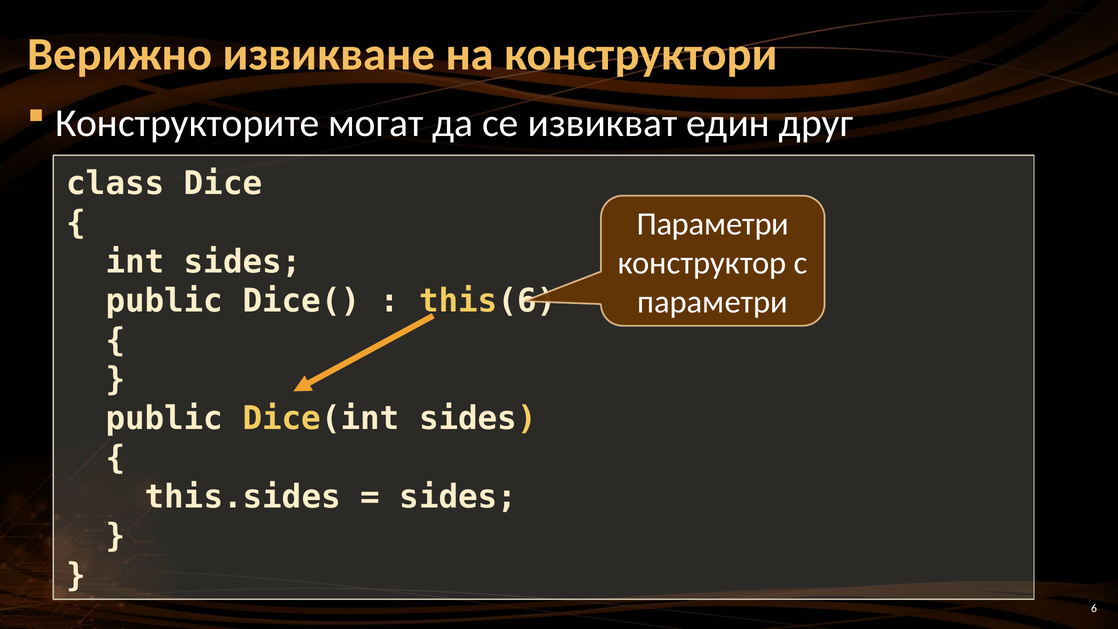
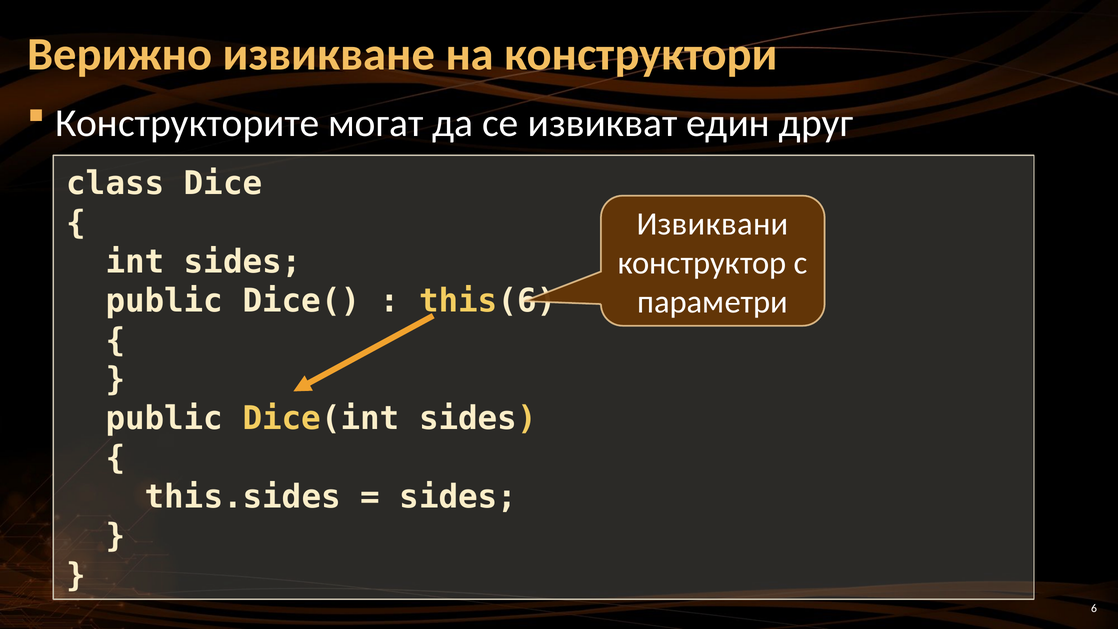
Параметри at (713, 224): Параметри -> Извиквани
